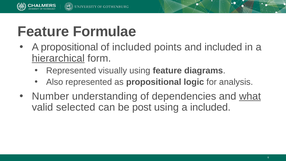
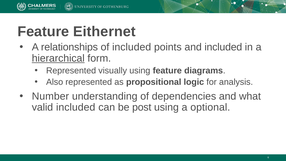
Formulae: Formulae -> Eithernet
A propositional: propositional -> relationships
what underline: present -> none
valid selected: selected -> included
a included: included -> optional
